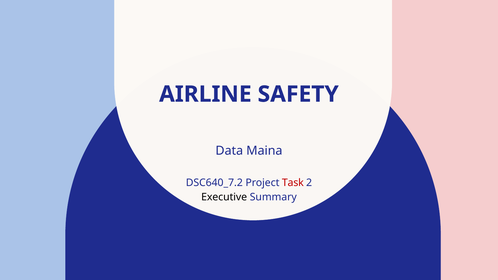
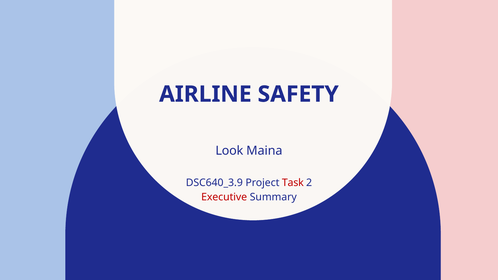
Data: Data -> Look
DSC640_7.2: DSC640_7.2 -> DSC640_3.9
Executive colour: black -> red
